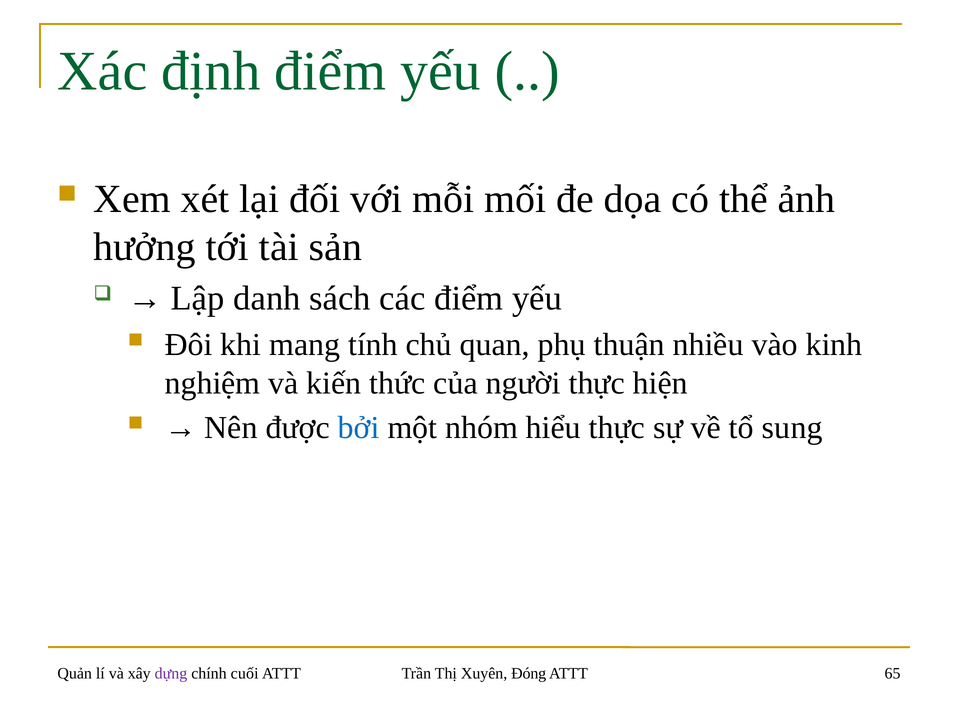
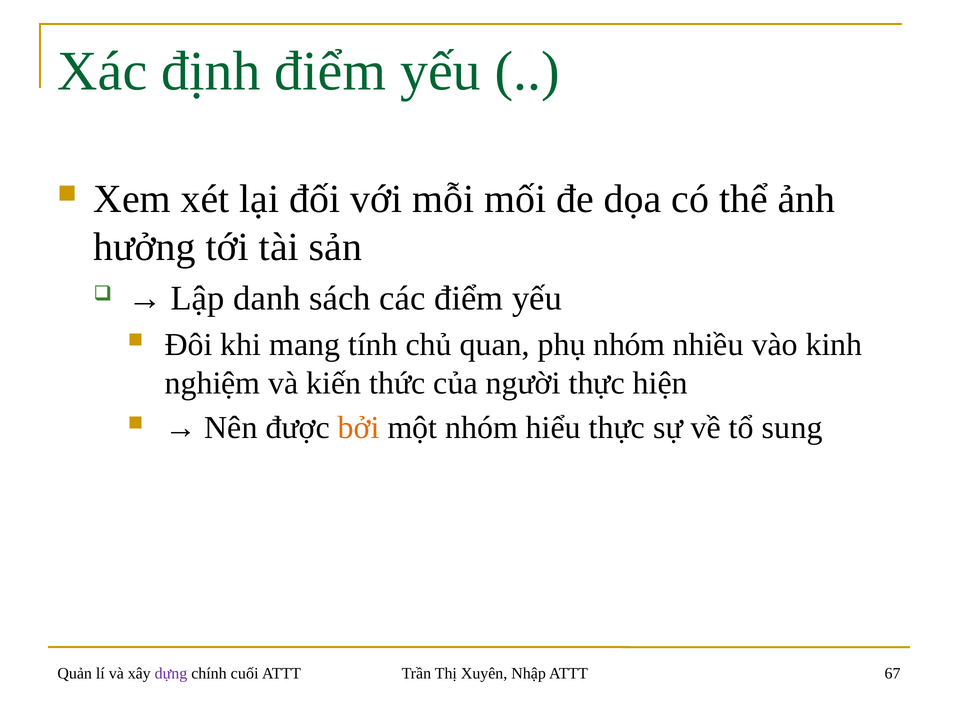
phụ thuận: thuận -> nhóm
bởi colour: blue -> orange
Đóng: Đóng -> Nhập
65: 65 -> 67
